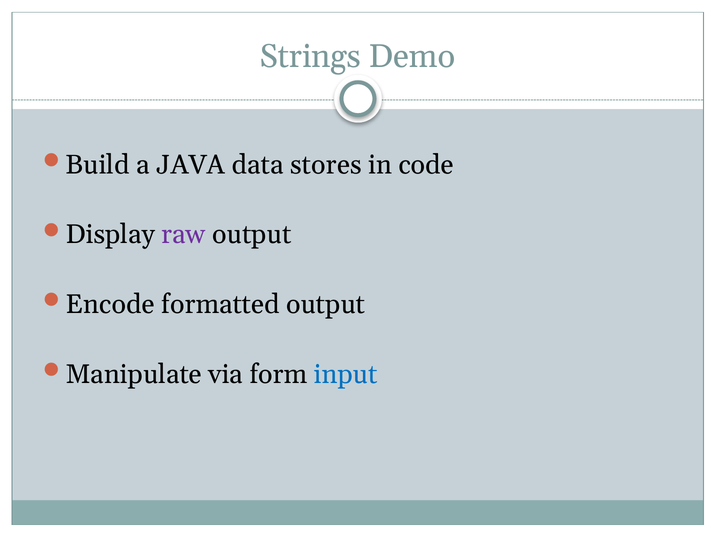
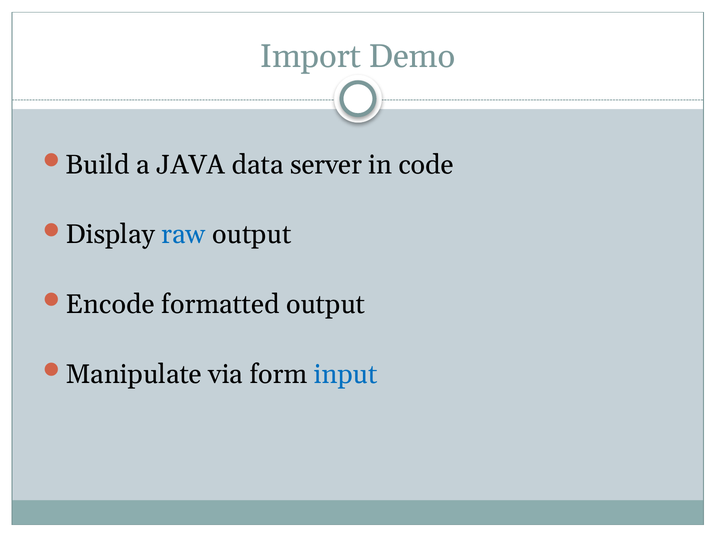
Strings: Strings -> Import
stores: stores -> server
raw colour: purple -> blue
